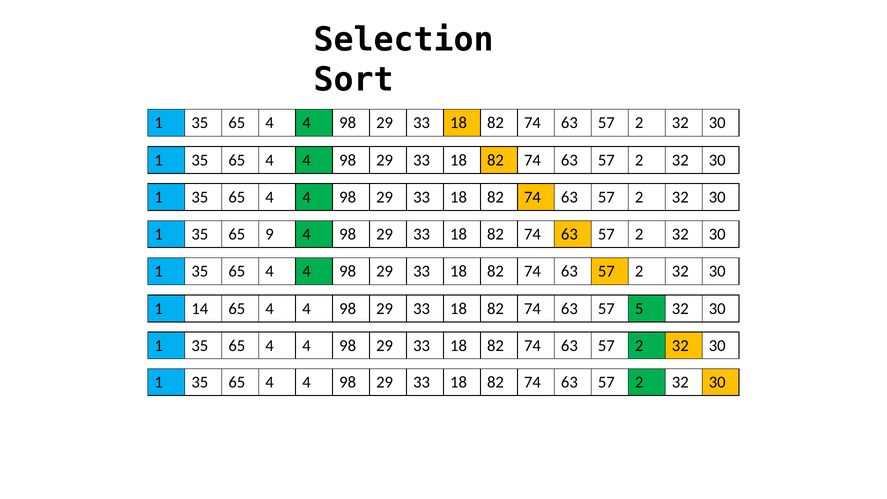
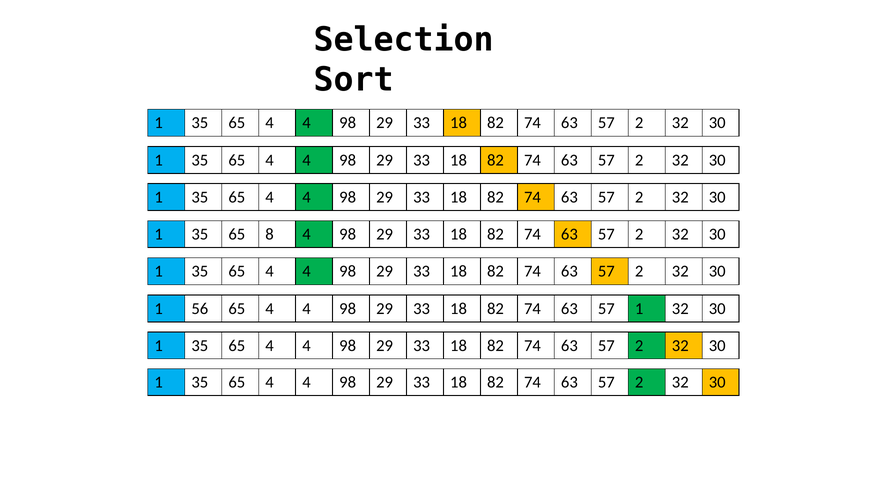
9: 9 -> 8
14: 14 -> 56
57 5: 5 -> 1
